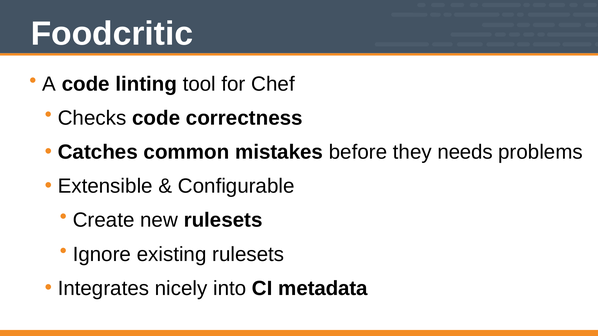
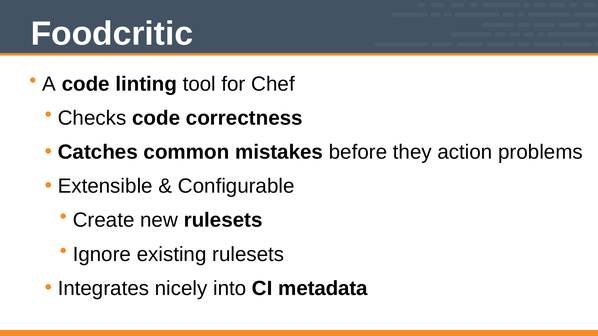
needs: needs -> action
